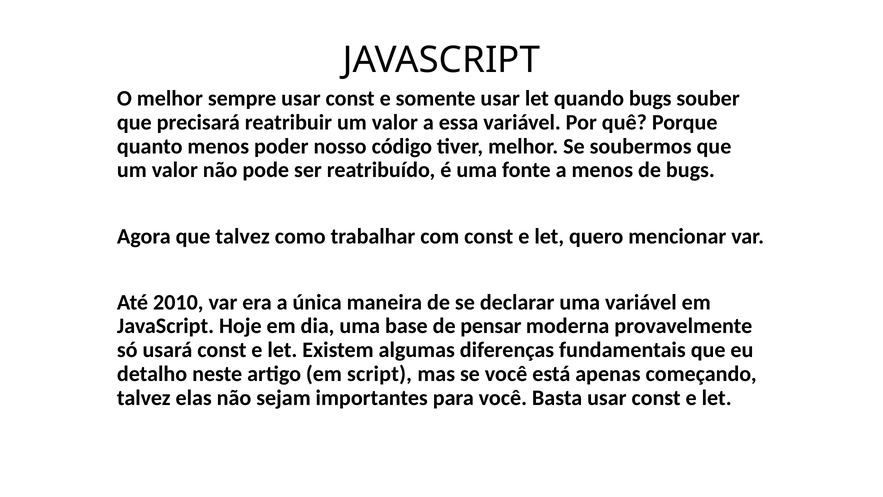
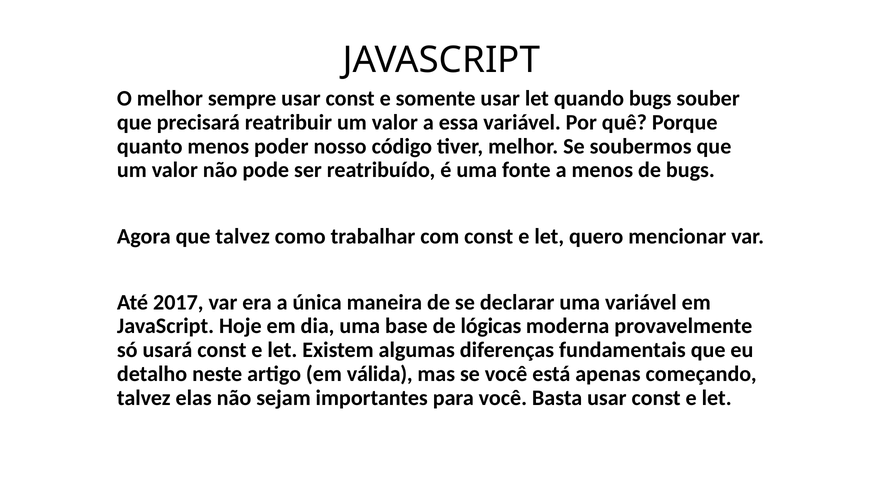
2010: 2010 -> 2017
pensar: pensar -> lógicas
script: script -> válida
